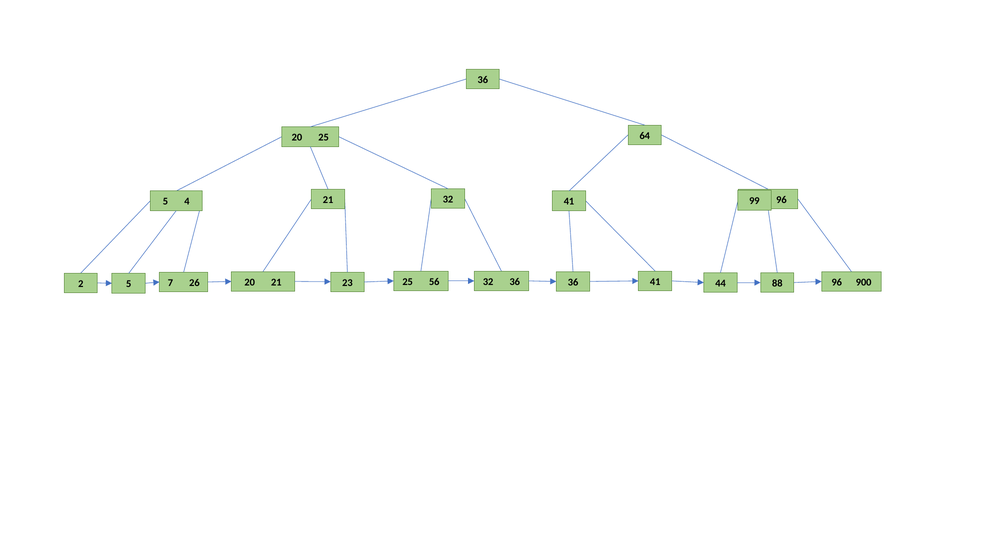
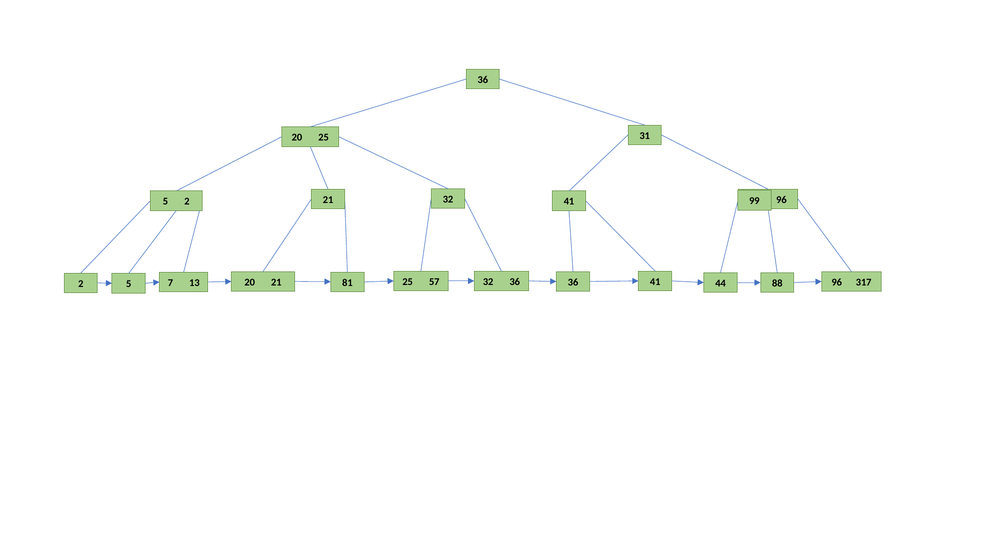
64: 64 -> 31
5 4: 4 -> 2
56: 56 -> 57
23: 23 -> 81
900: 900 -> 317
26: 26 -> 13
